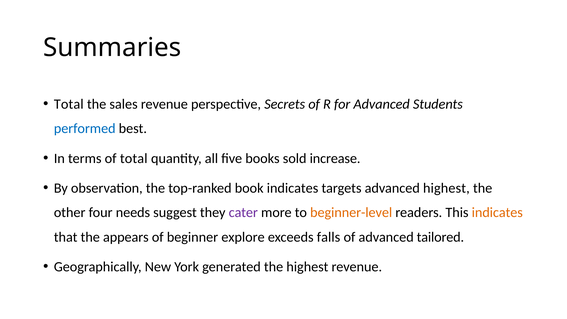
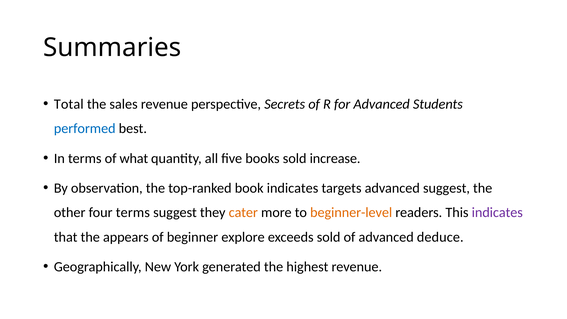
of total: total -> what
advanced highest: highest -> suggest
four needs: needs -> terms
cater colour: purple -> orange
indicates at (497, 213) colour: orange -> purple
exceeds falls: falls -> sold
tailored: tailored -> deduce
